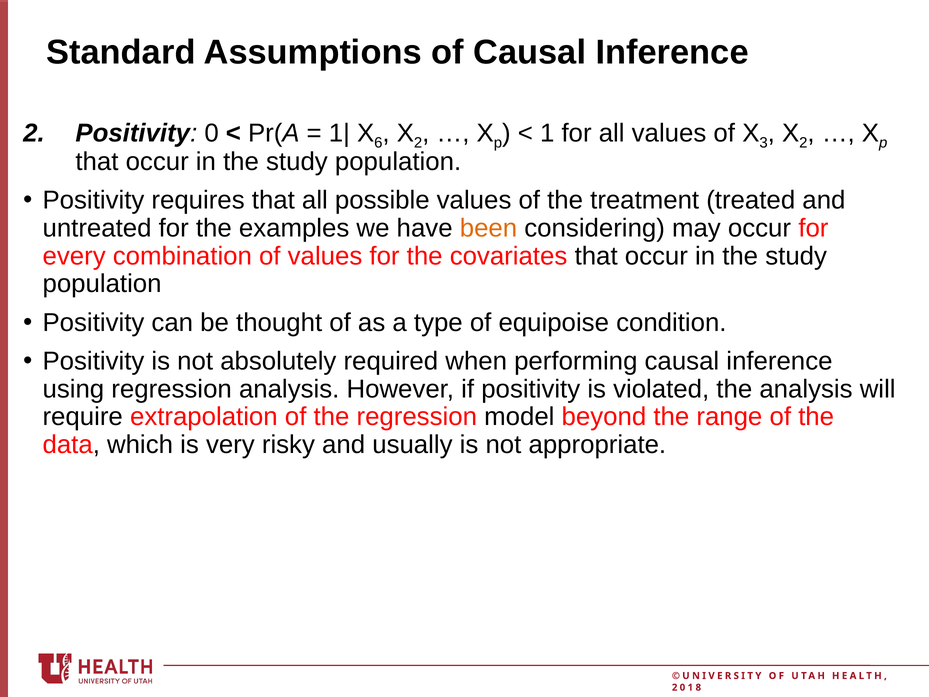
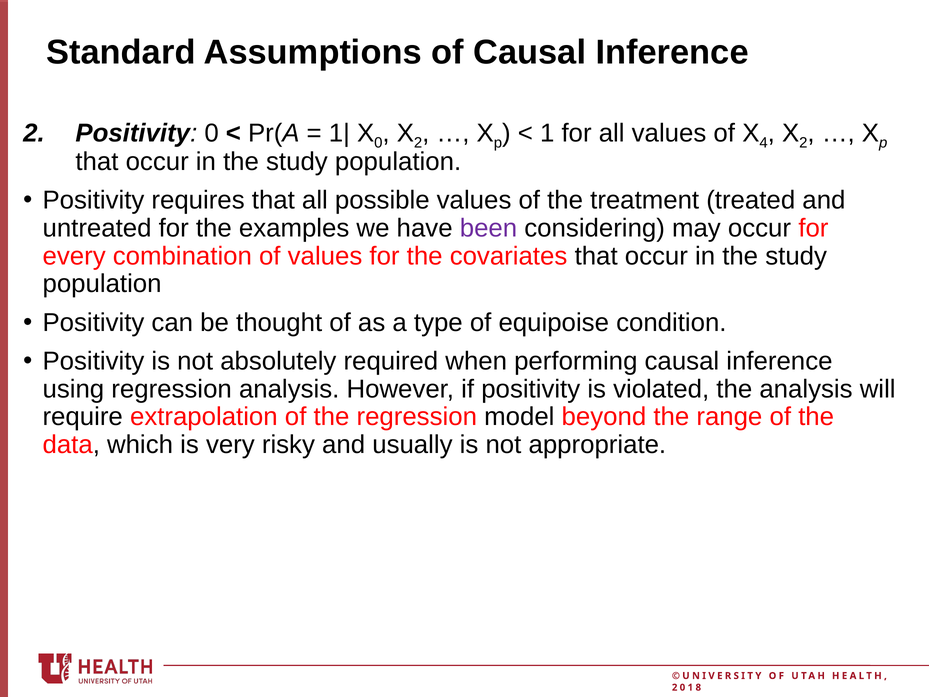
6 at (378, 143): 6 -> 0
3: 3 -> 4
been colour: orange -> purple
